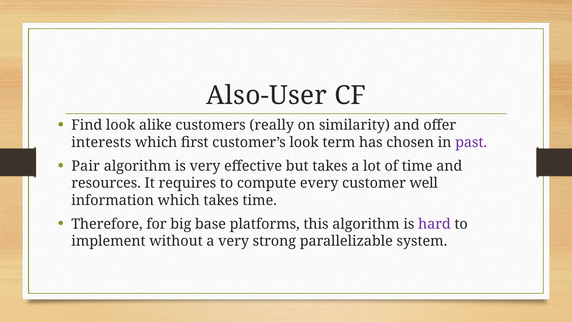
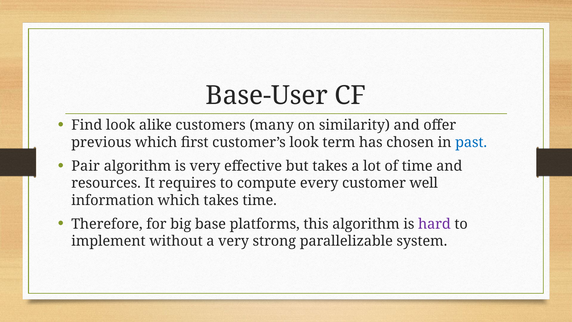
Also-User: Also-User -> Base-User
really: really -> many
interests: interests -> previous
past colour: purple -> blue
